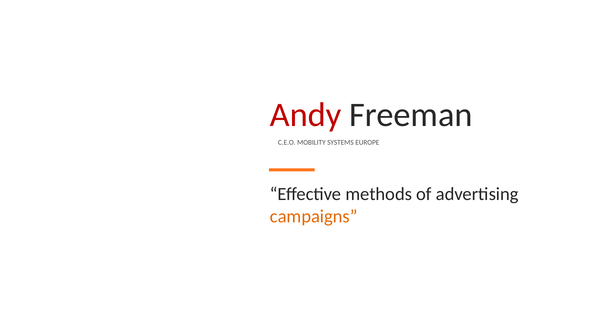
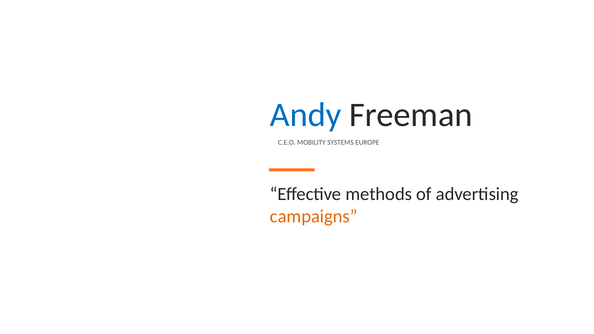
Andy colour: red -> blue
